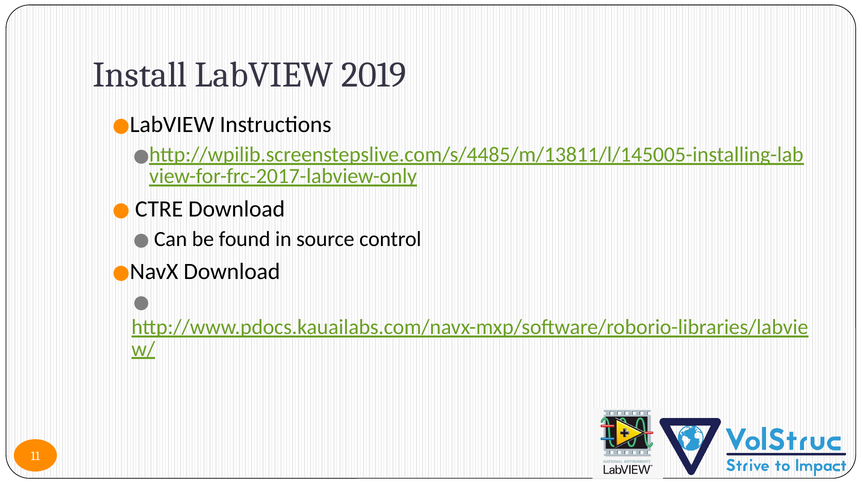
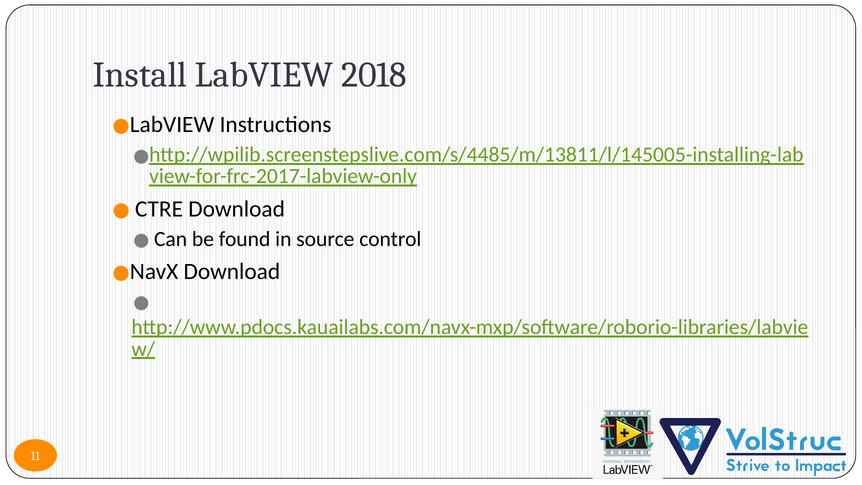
2019: 2019 -> 2018
